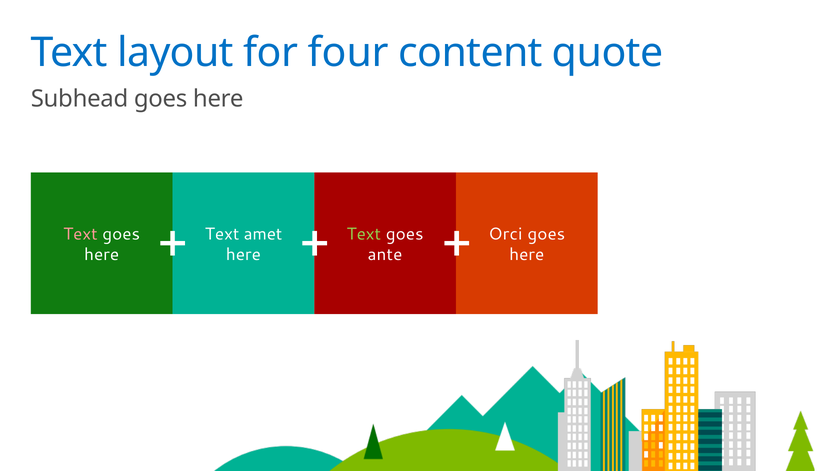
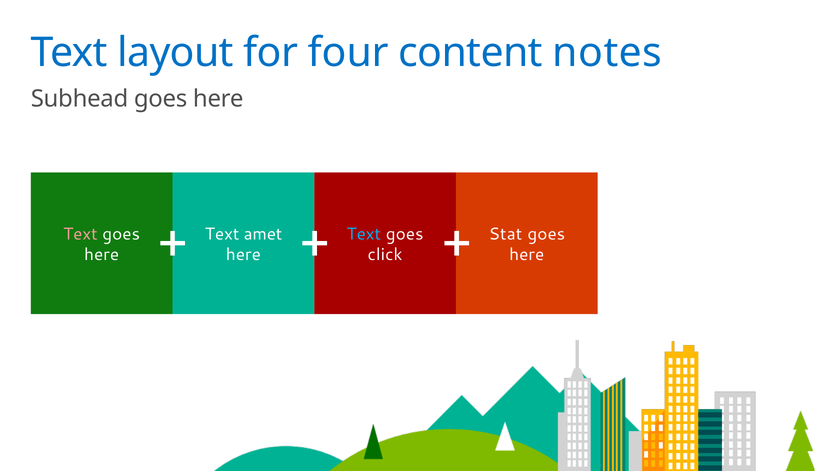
quote: quote -> notes
Text at (364, 234) colour: light green -> light blue
Orci: Orci -> Stat
ante: ante -> click
